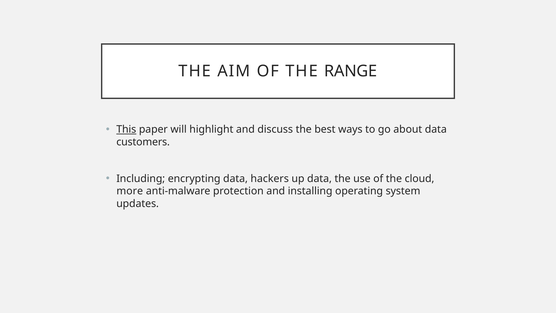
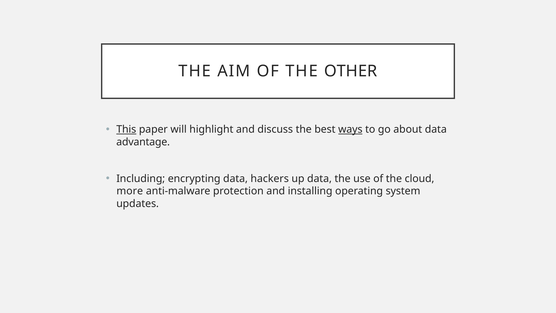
RANGE: RANGE -> OTHER
ways underline: none -> present
customers: customers -> advantage
